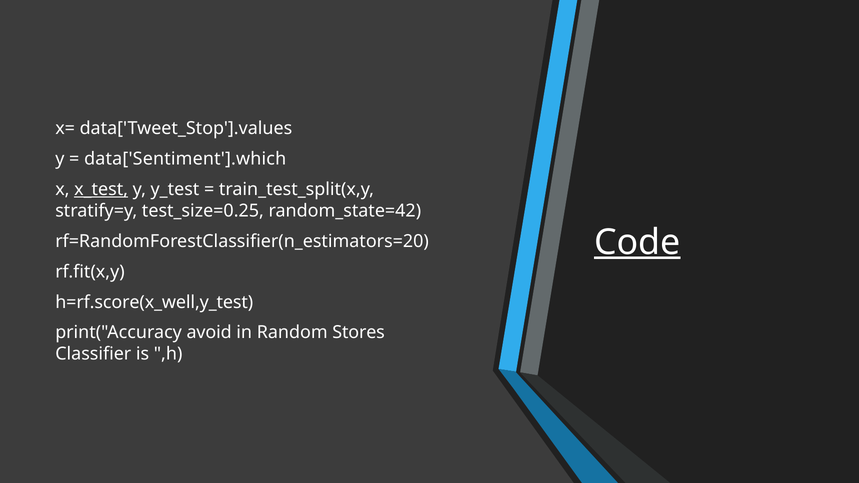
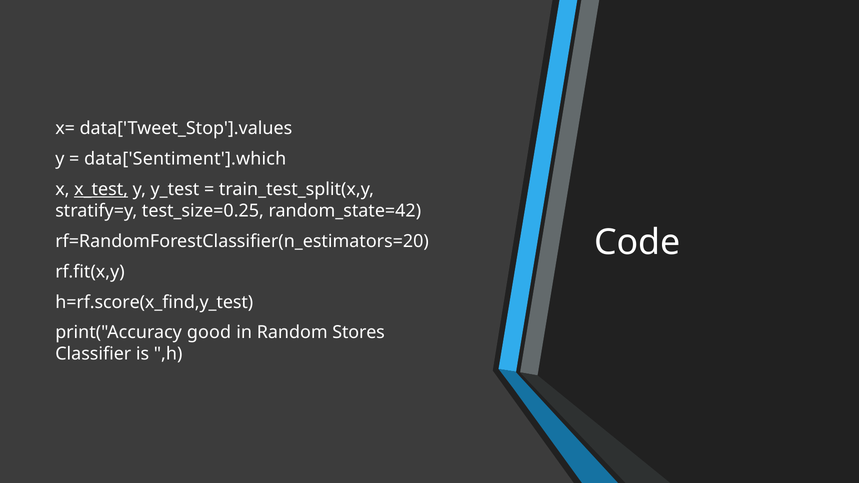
Code underline: present -> none
h=rf.score(x_well,y_test: h=rf.score(x_well,y_test -> h=rf.score(x_find,y_test
avoid: avoid -> good
